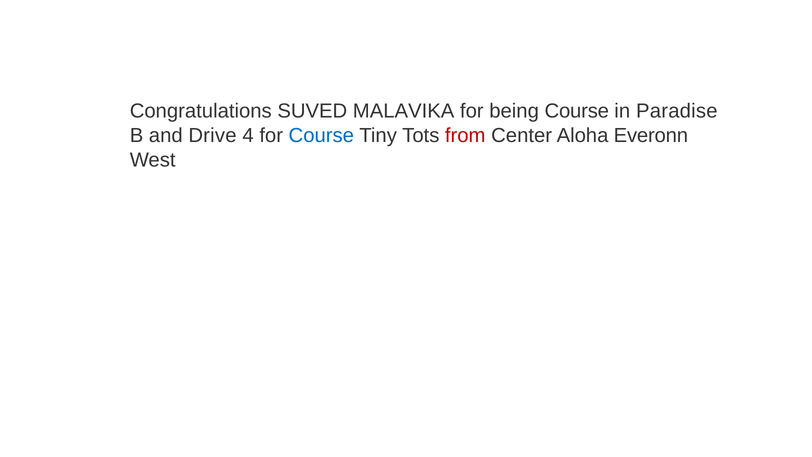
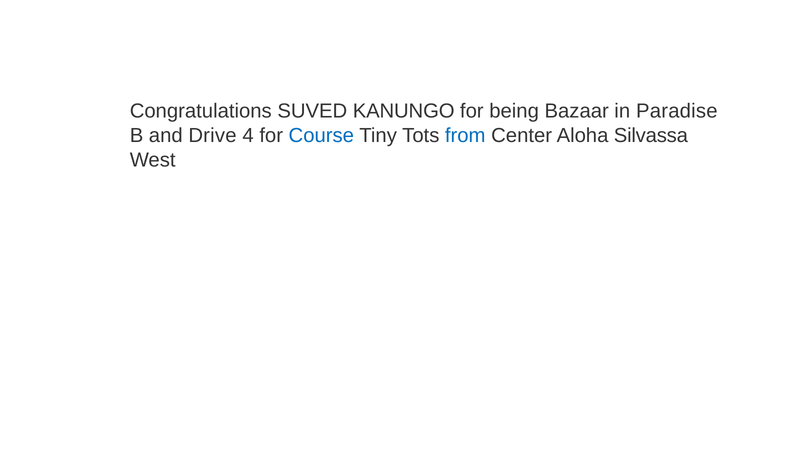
MALAVIKA: MALAVIKA -> KANUNGO
being Course: Course -> Bazaar
from colour: red -> blue
Everonn: Everonn -> Silvassa
